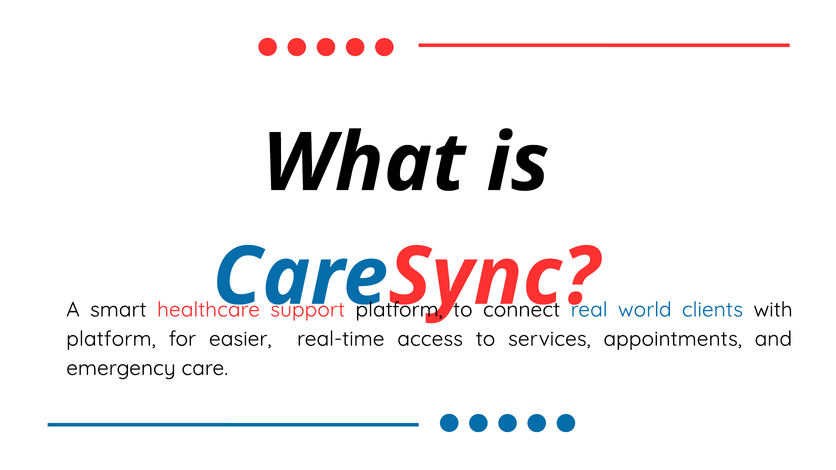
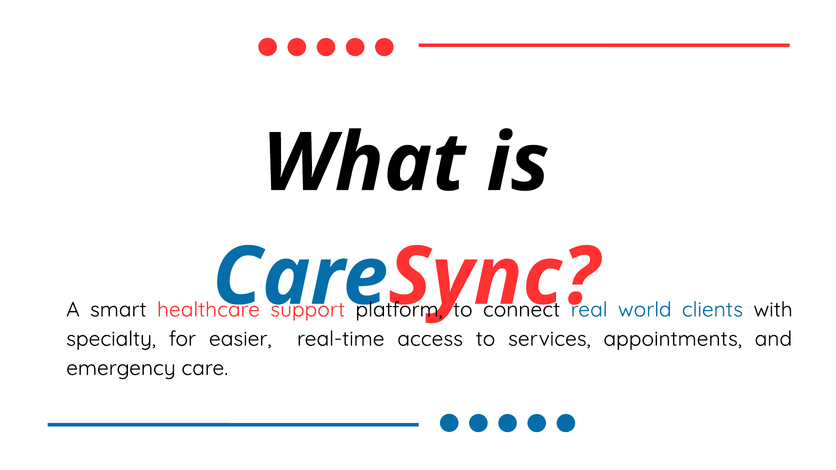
platform at (111, 339): platform -> specialty
